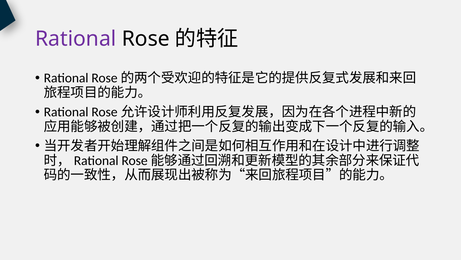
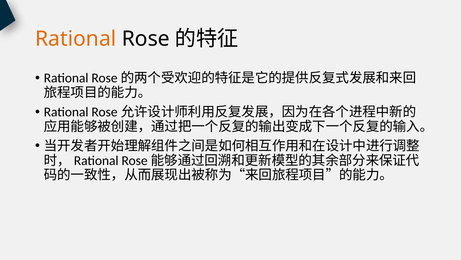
Rational at (76, 39) colour: purple -> orange
